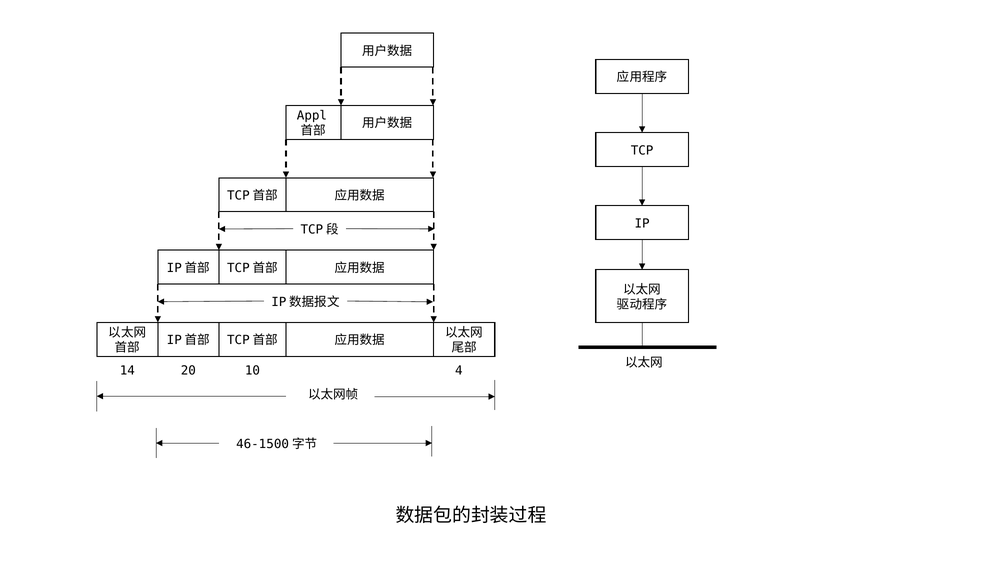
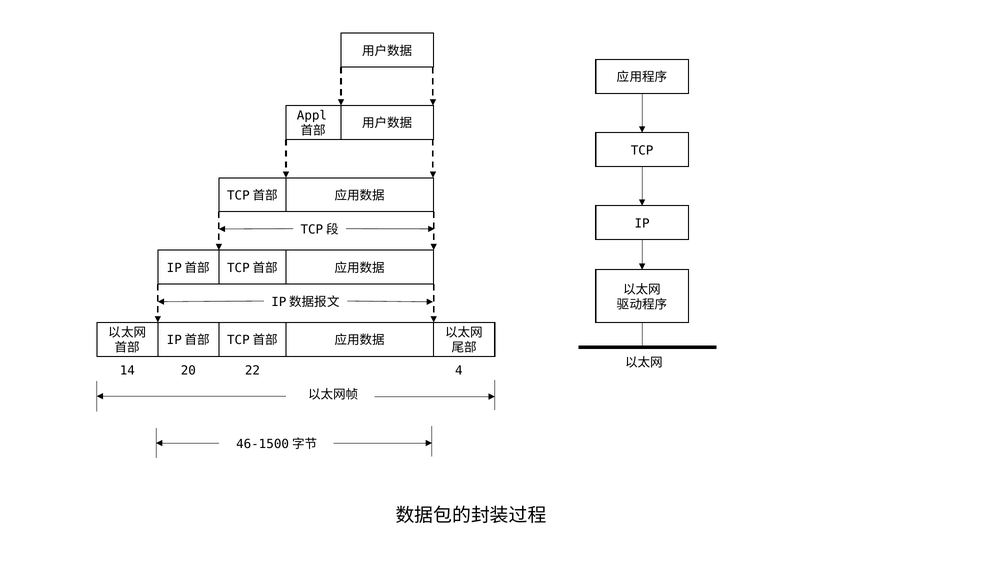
10: 10 -> 22
